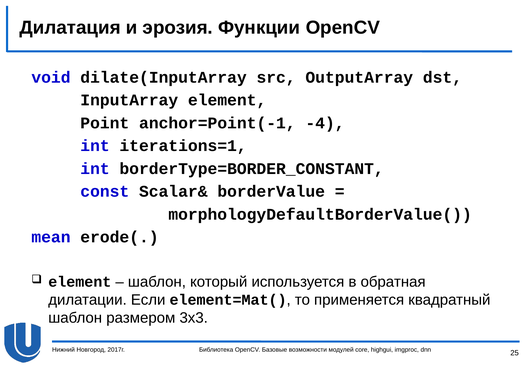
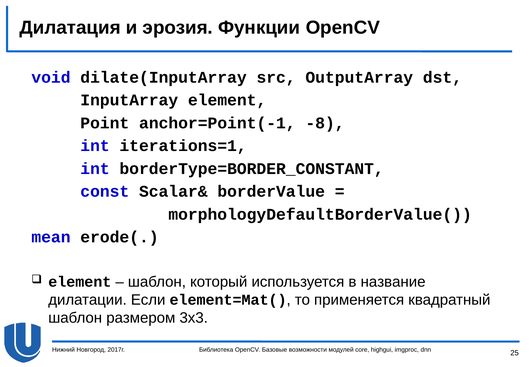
-4: -4 -> -8
обратная: обратная -> название
